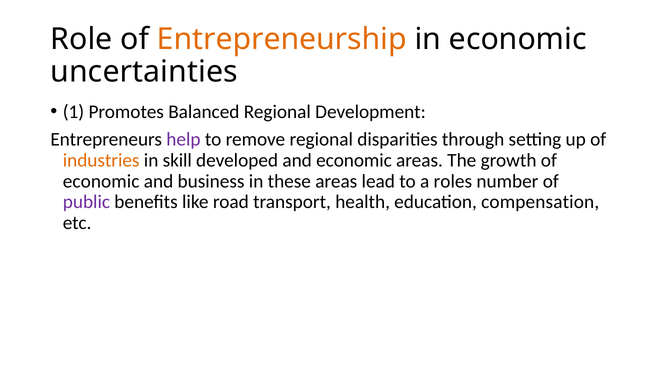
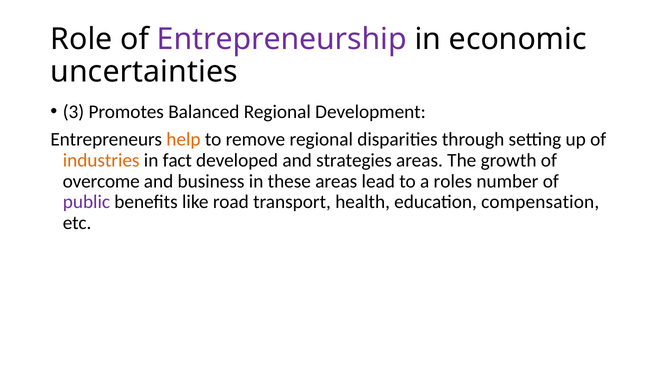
Entrepreneurship colour: orange -> purple
1: 1 -> 3
help colour: purple -> orange
skill: skill -> fact
and economic: economic -> strategies
economic at (101, 181): economic -> overcome
